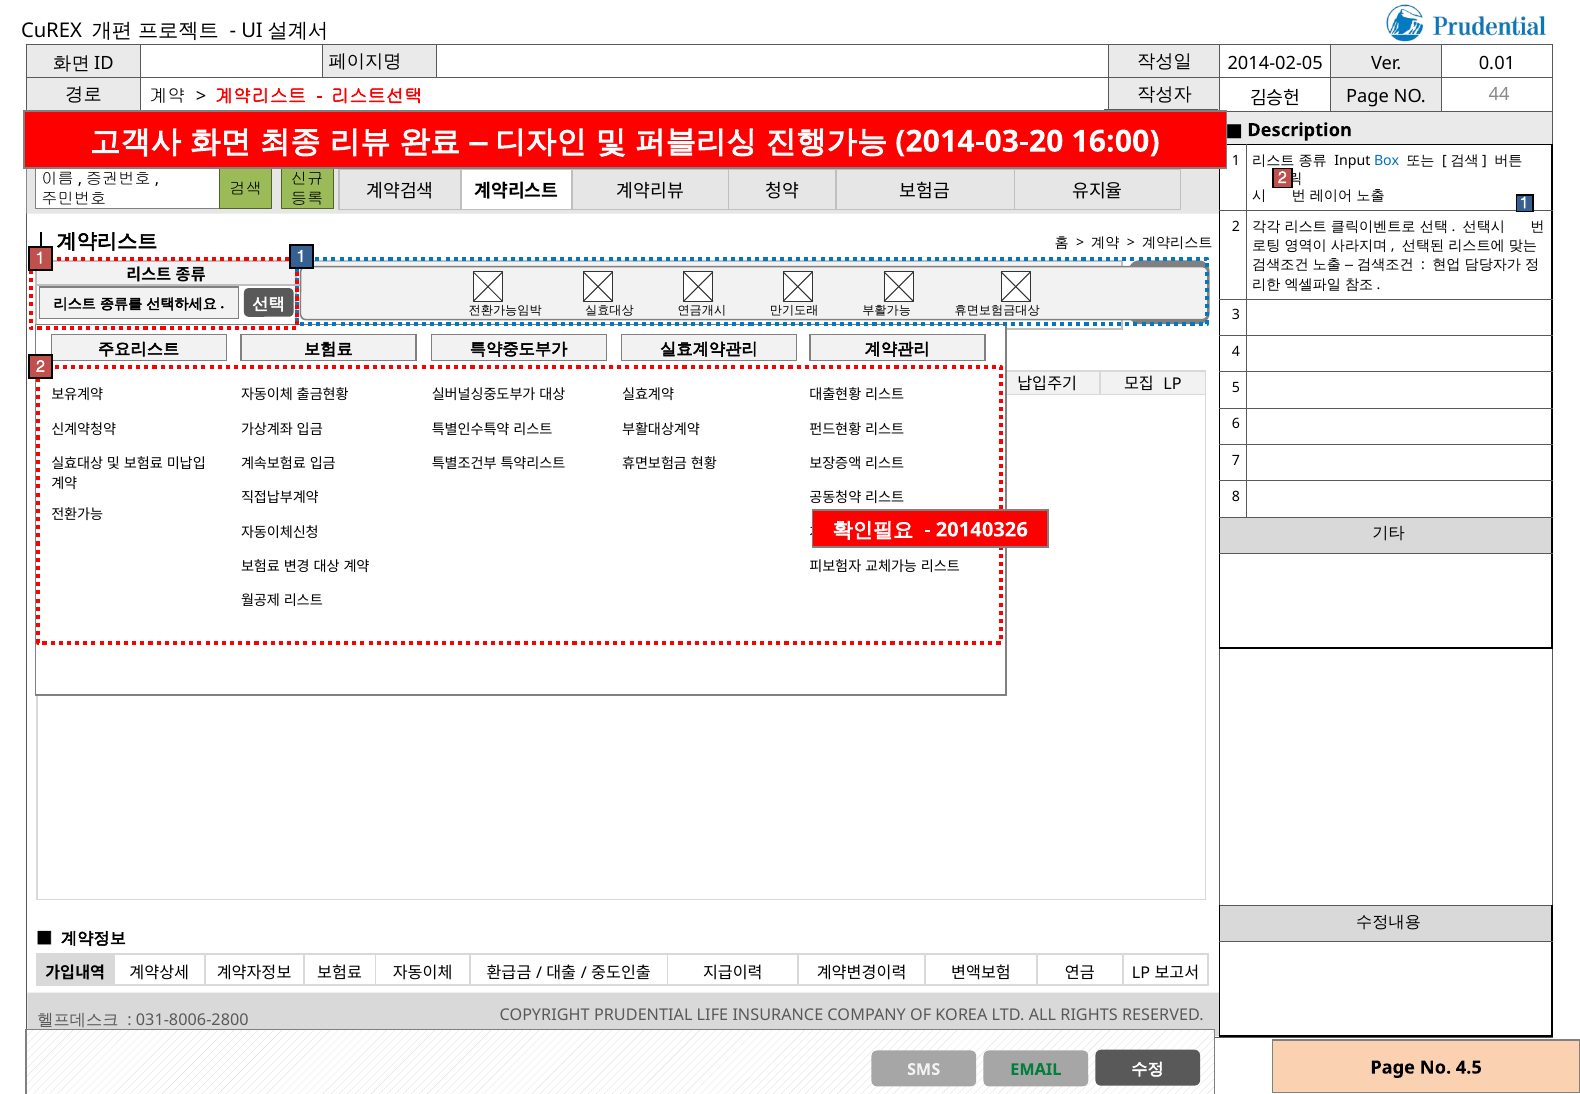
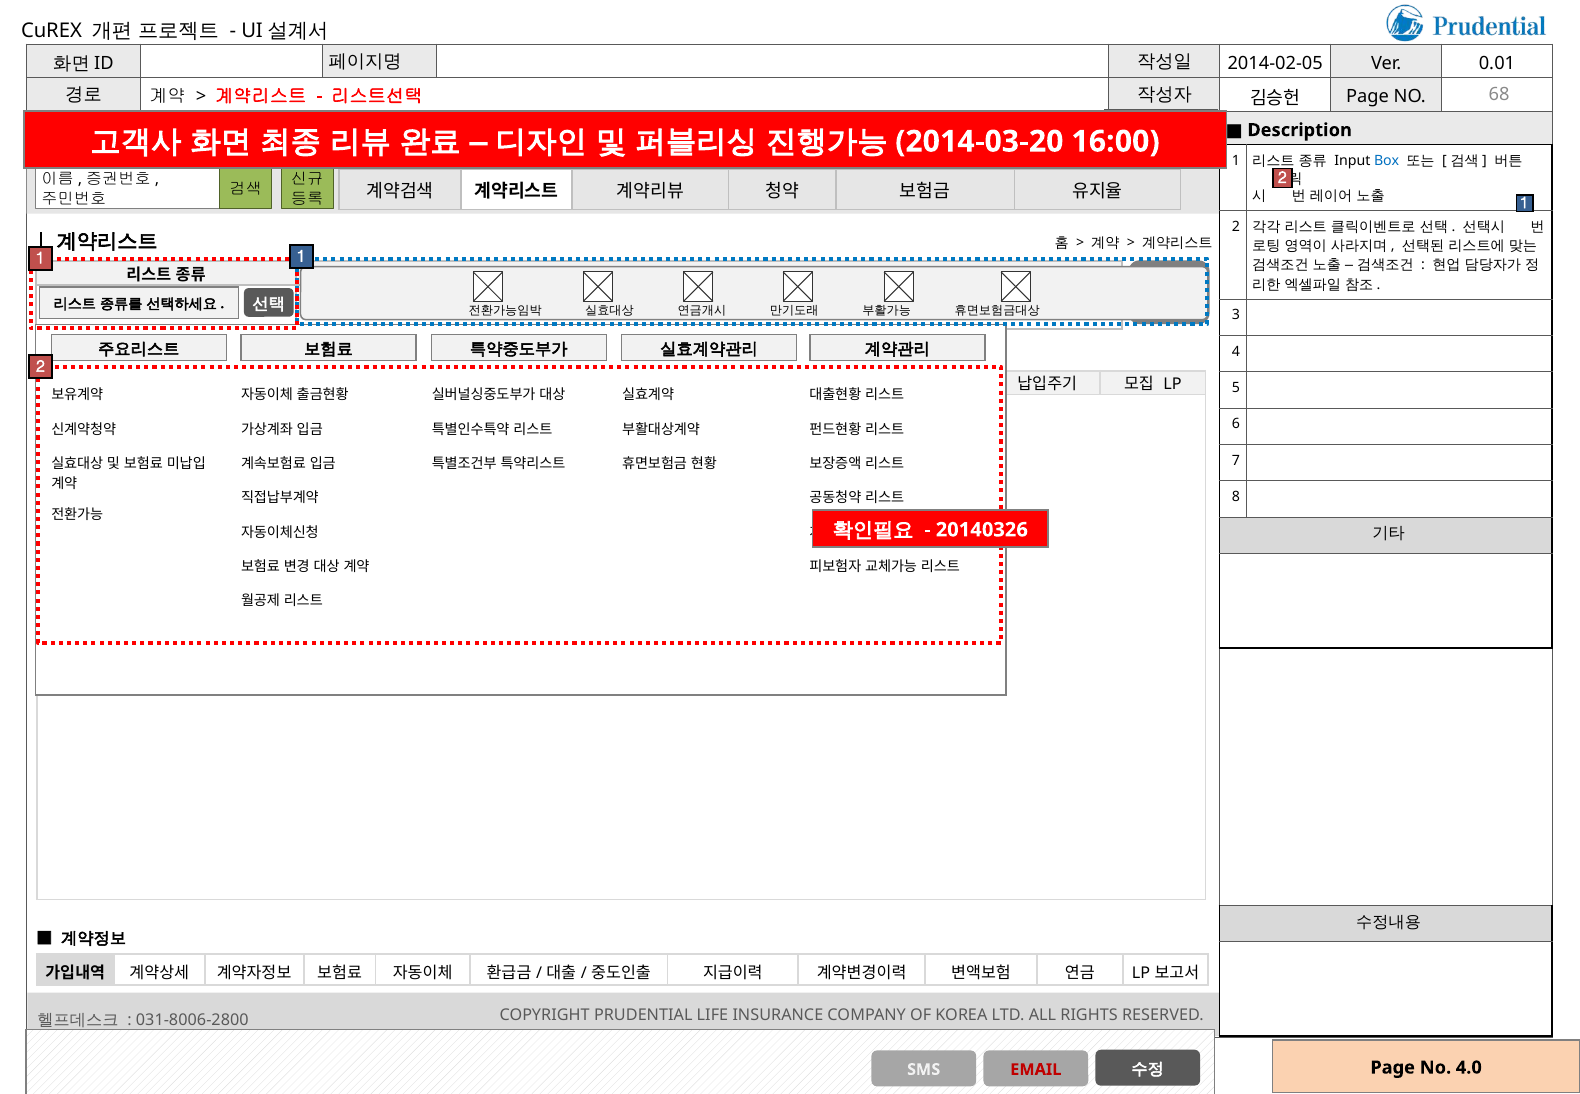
44: 44 -> 68
4.5: 4.5 -> 4.0
EMAIL colour: green -> red
